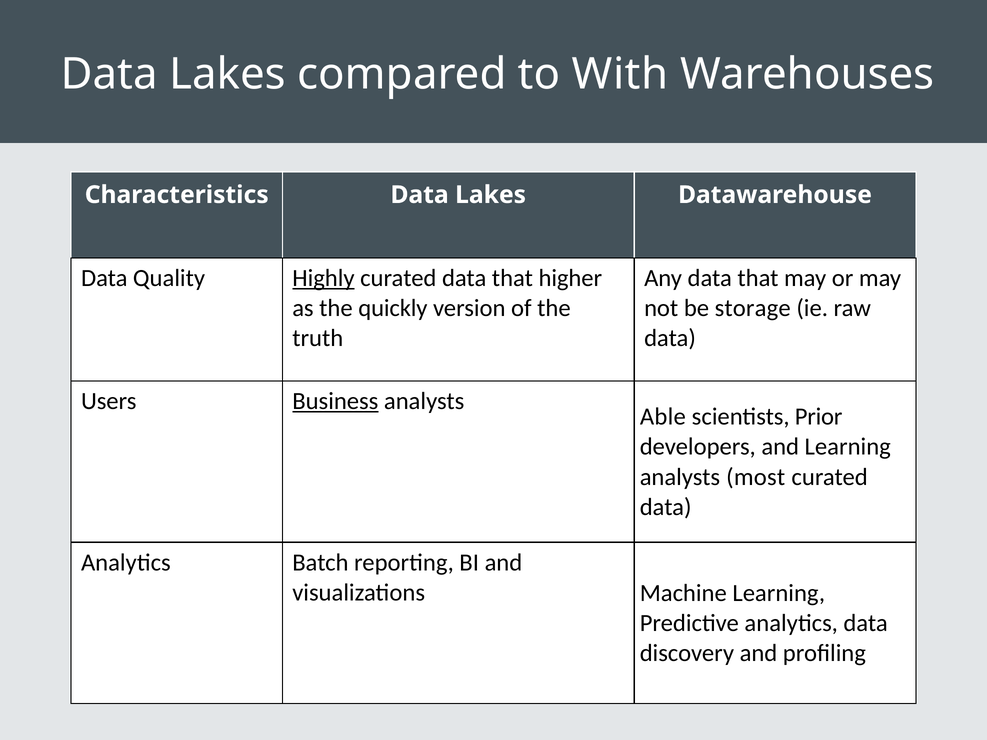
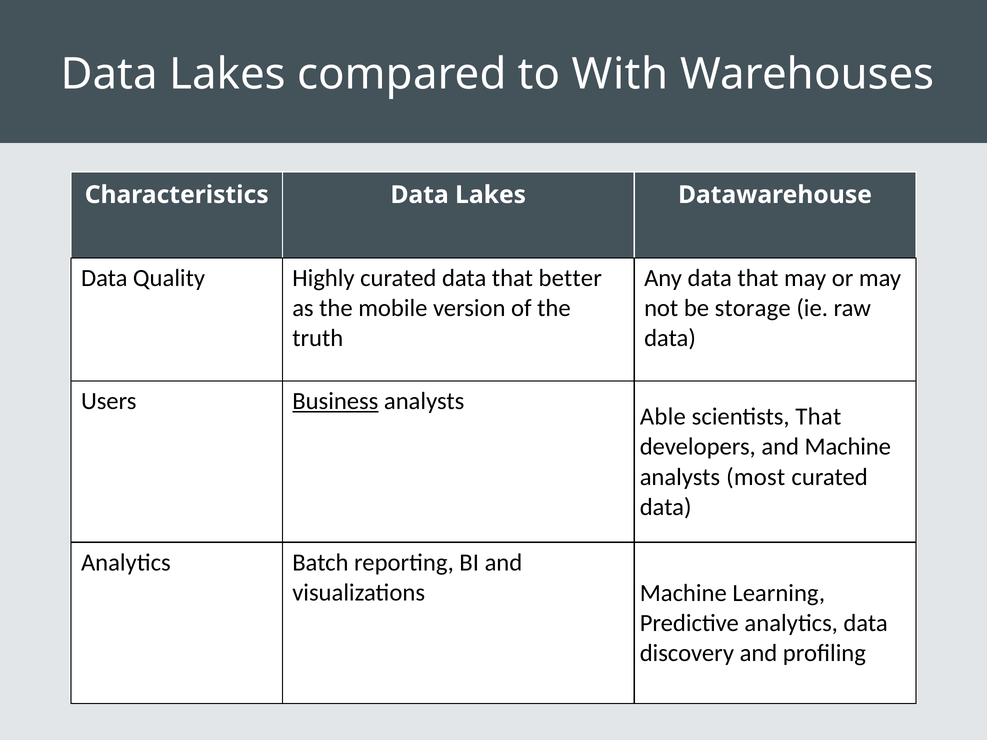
Highly underline: present -> none
higher: higher -> better
quickly: quickly -> mobile
scientists Prior: Prior -> That
and Learning: Learning -> Machine
